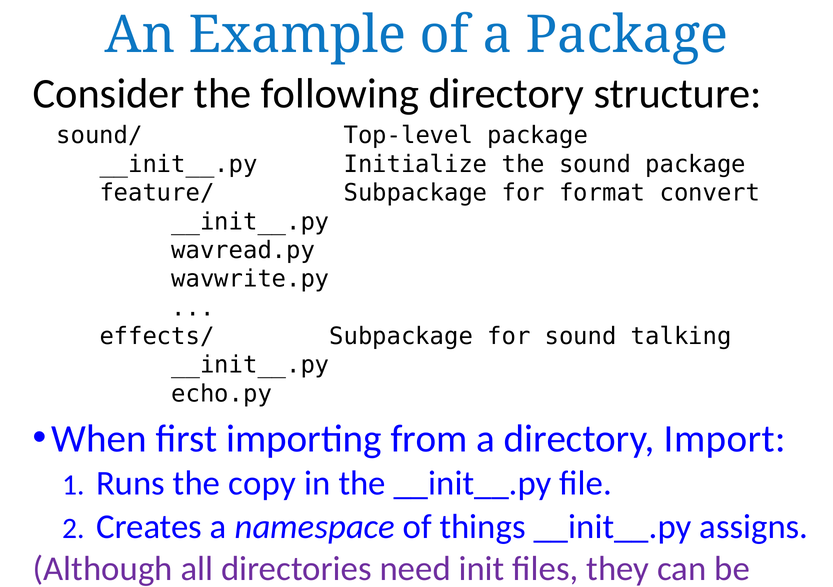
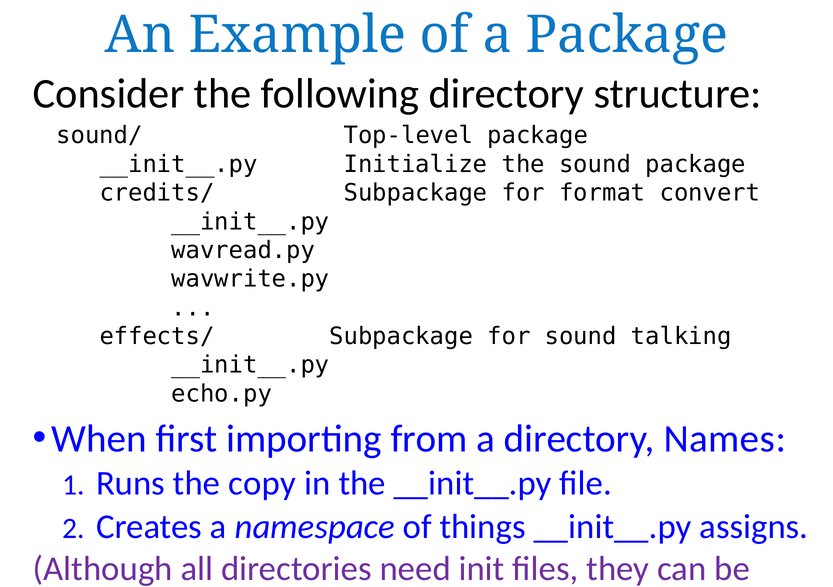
feature/: feature/ -> credits/
Import: Import -> Names
